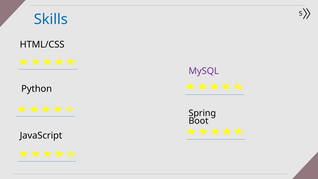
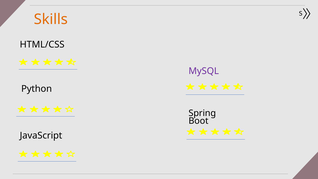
Skills colour: blue -> orange
